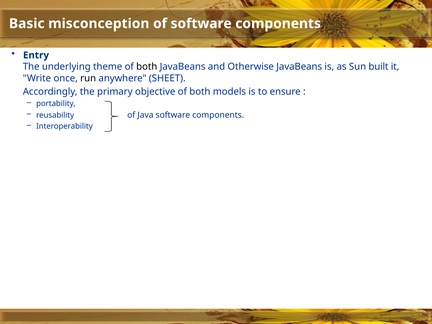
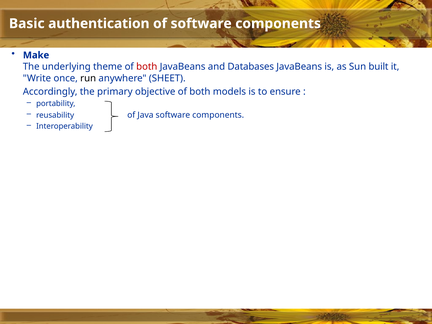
misconception: misconception -> authentication
Entry: Entry -> Make
both at (147, 67) colour: black -> red
Otherwise: Otherwise -> Databases
